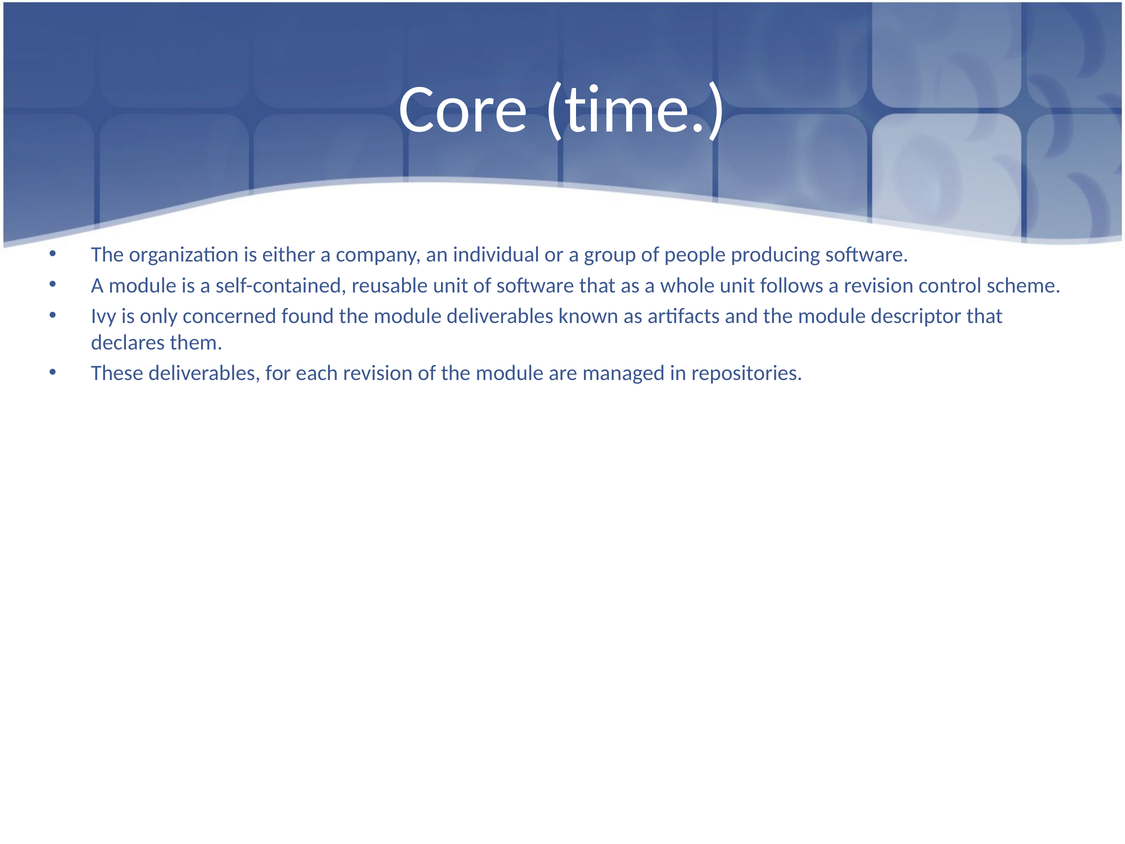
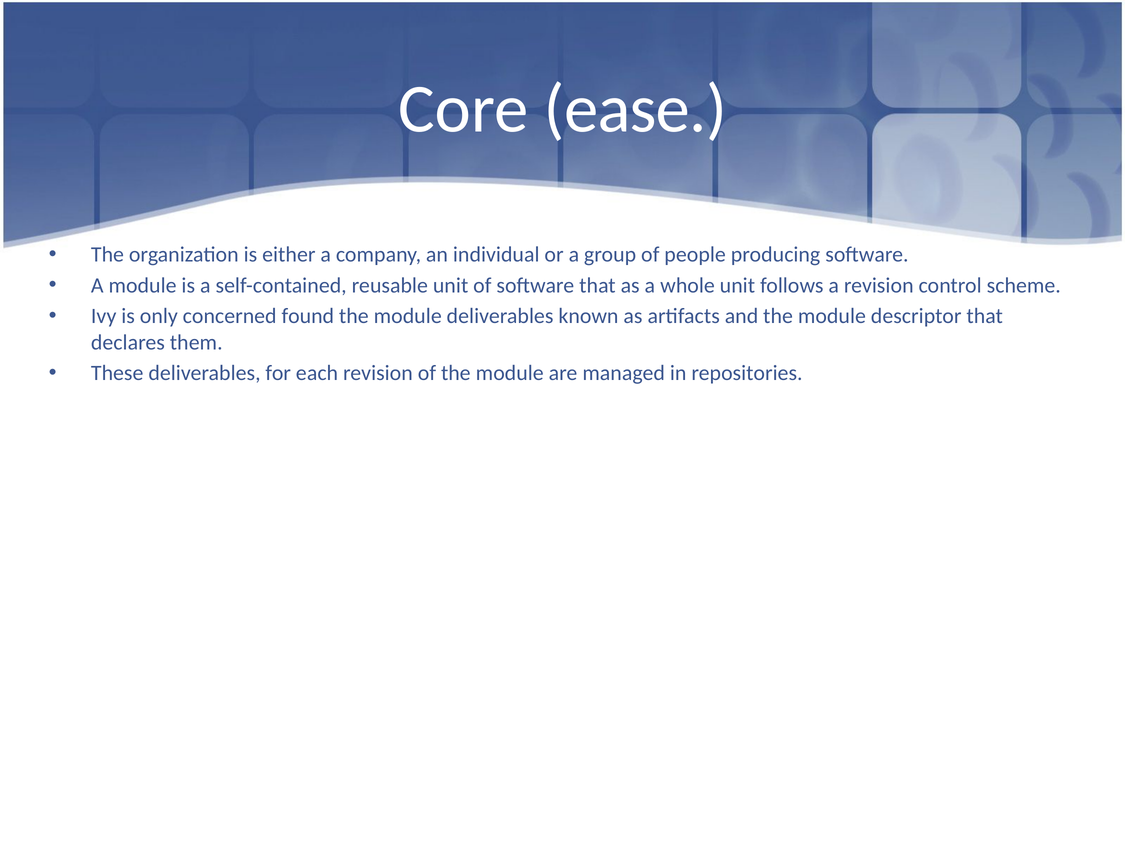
time: time -> ease
